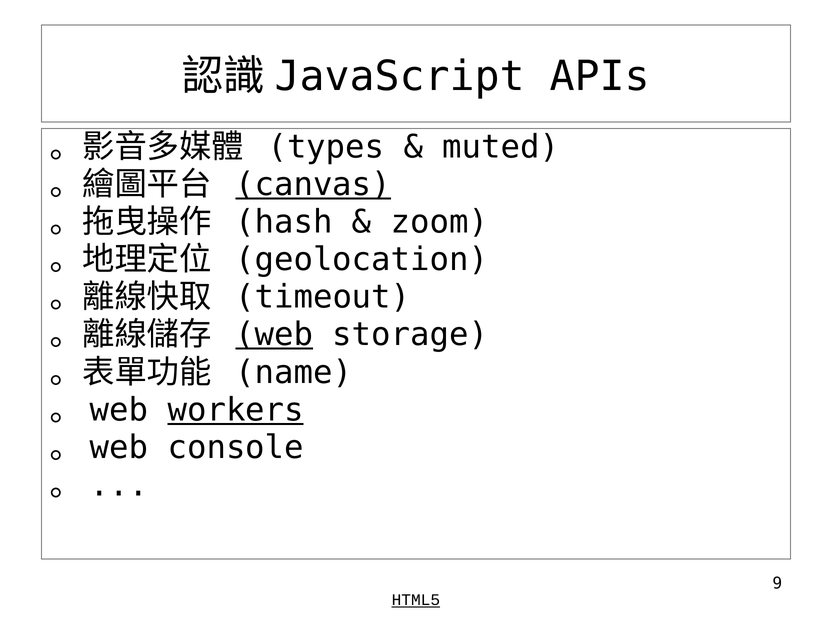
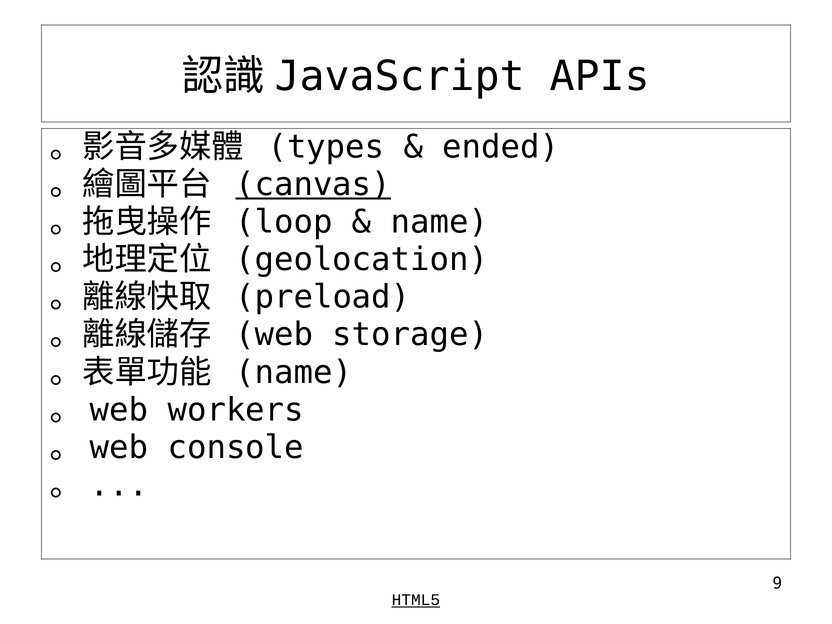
muted: muted -> ended
hash: hash -> loop
zoom at (439, 222): zoom -> name
timeout: timeout -> preload
web underline: present -> none
workers underline: present -> none
